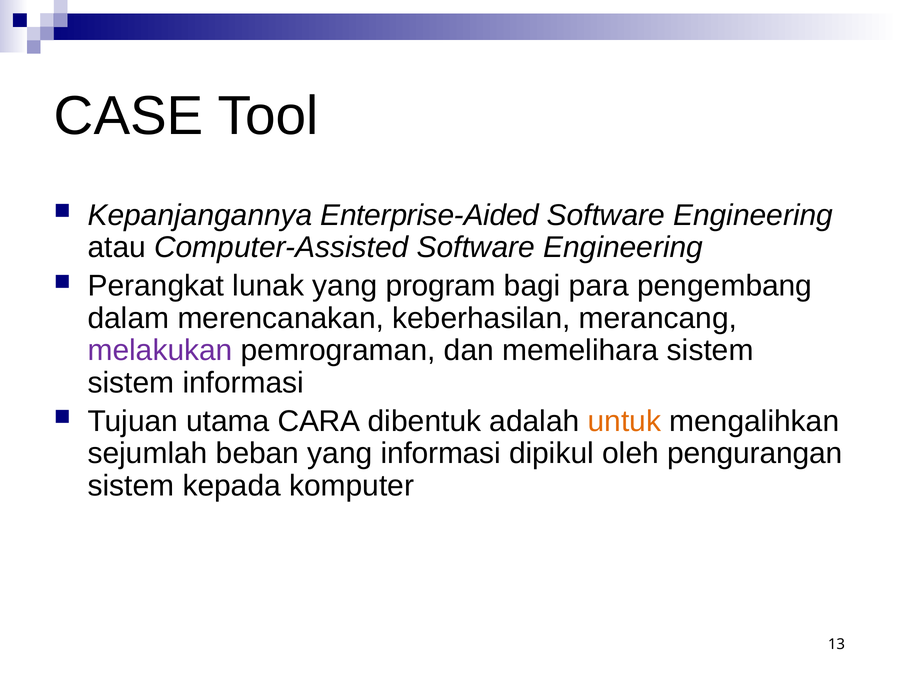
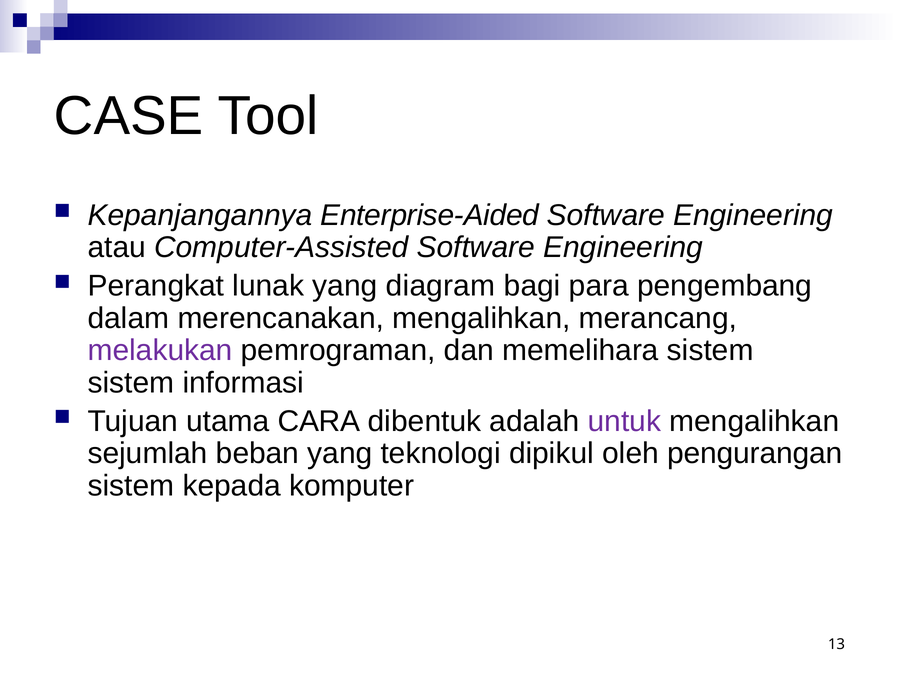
program: program -> diagram
merencanakan keberhasilan: keberhasilan -> mengalihkan
untuk colour: orange -> purple
yang informasi: informasi -> teknologi
